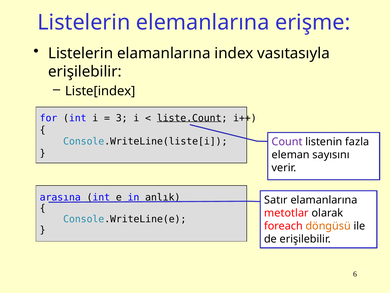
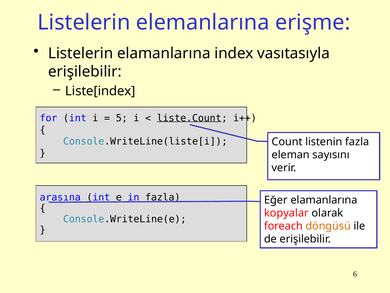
3: 3 -> 5
Count colour: purple -> black
in anlık: anlık -> fazla
Satır: Satır -> Eğer
metotlar: metotlar -> kopyalar
